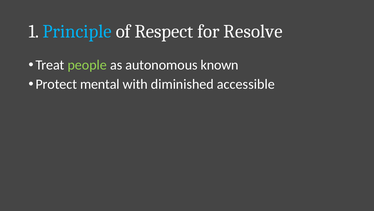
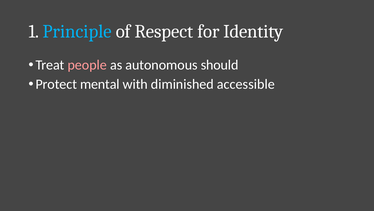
Resolve: Resolve -> Identity
people colour: light green -> pink
known: known -> should
